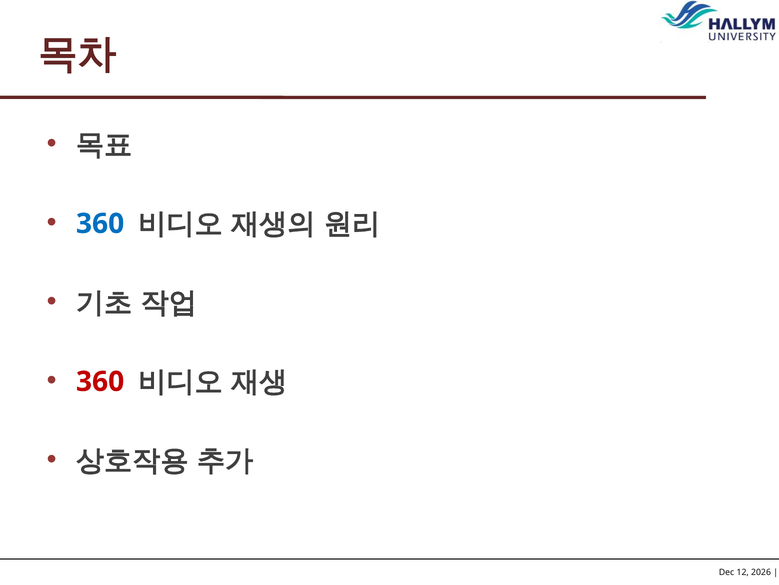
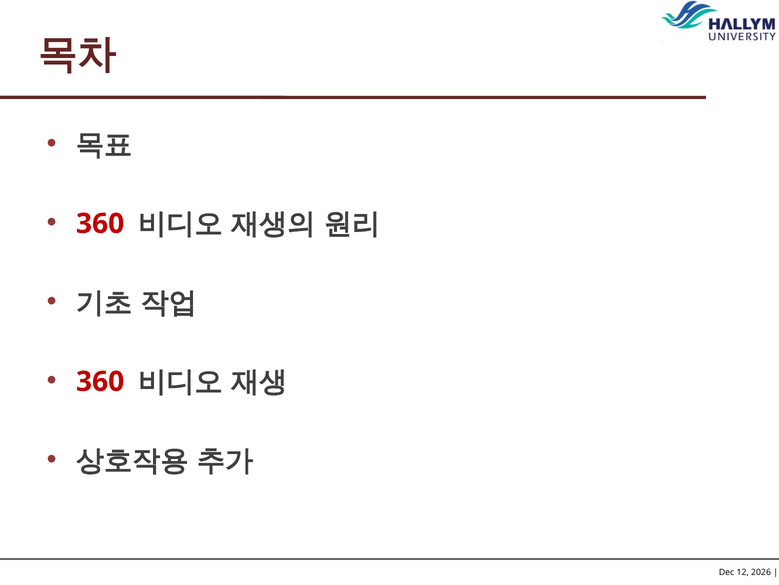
360 at (100, 223) colour: blue -> red
